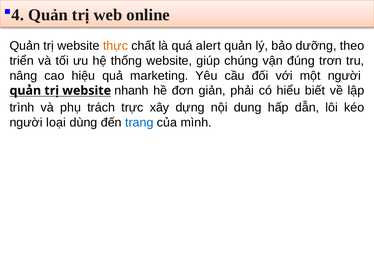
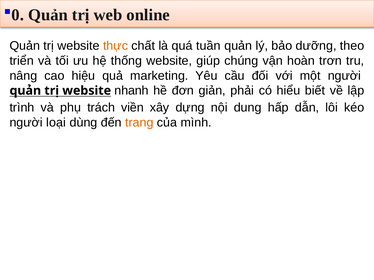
4: 4 -> 0
alert: alert -> tuần
đúng: đúng -> hoàn
trực: trực -> viền
trang colour: blue -> orange
